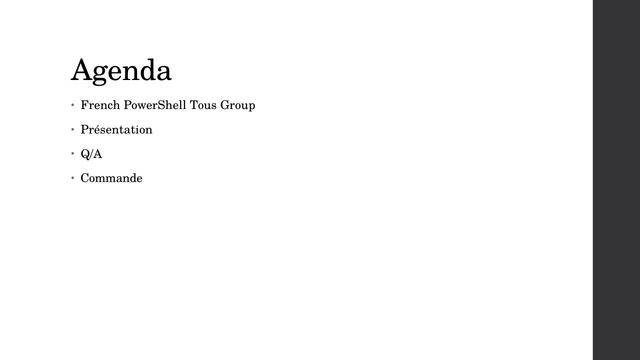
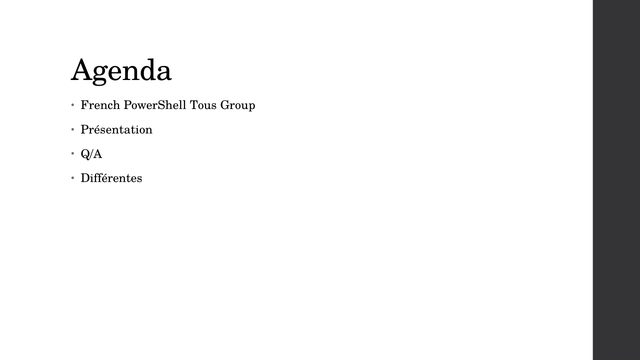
Commande: Commande -> Différentes
